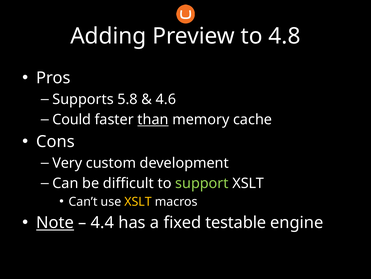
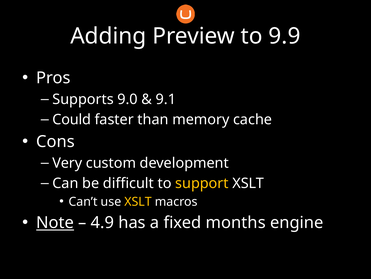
4.8: 4.8 -> 9.9
5.8: 5.8 -> 9.0
4.6: 4.6 -> 9.1
than underline: present -> none
support colour: light green -> yellow
4.4: 4.4 -> 4.9
testable: testable -> months
